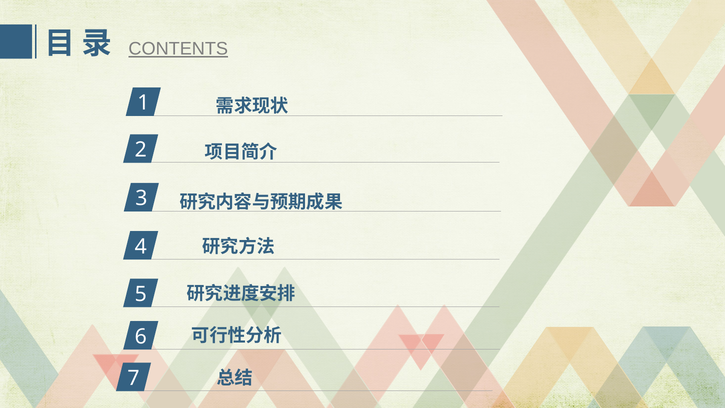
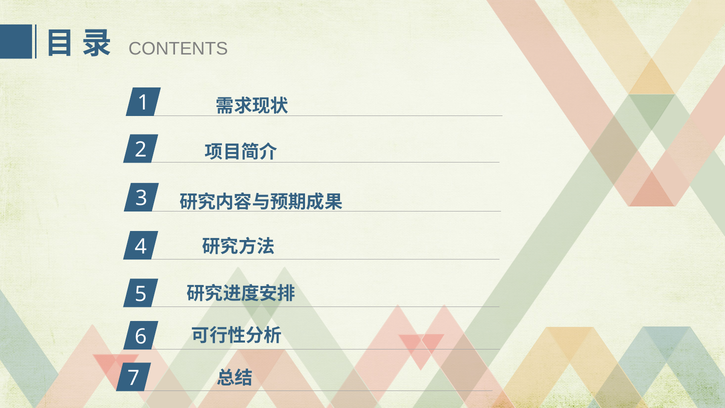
CONTENTS underline: present -> none
